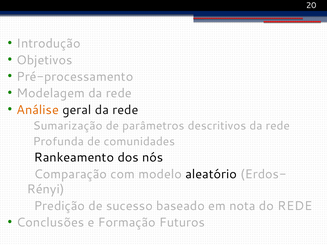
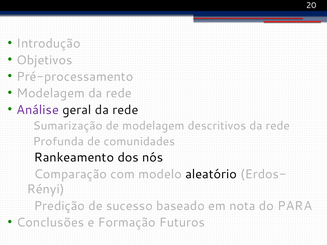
Análise colour: orange -> purple
de parâmetros: parâmetros -> modelagem
do REDE: REDE -> PARA
